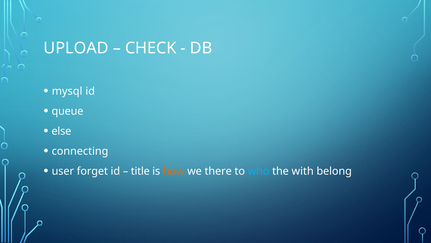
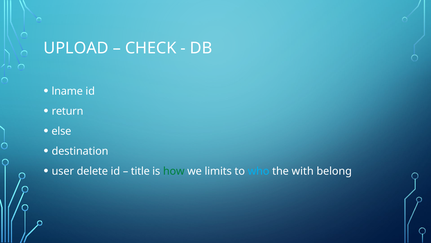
mysql: mysql -> lname
queue: queue -> return
connecting: connecting -> destination
forget: forget -> delete
how colour: orange -> green
there: there -> limits
